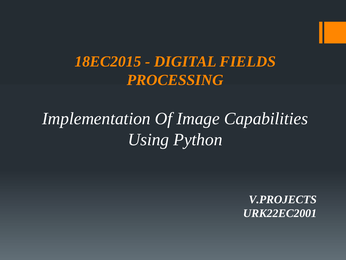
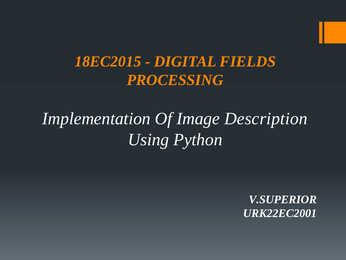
Capabilities: Capabilities -> Description
V.PROJECTS: V.PROJECTS -> V.SUPERIOR
